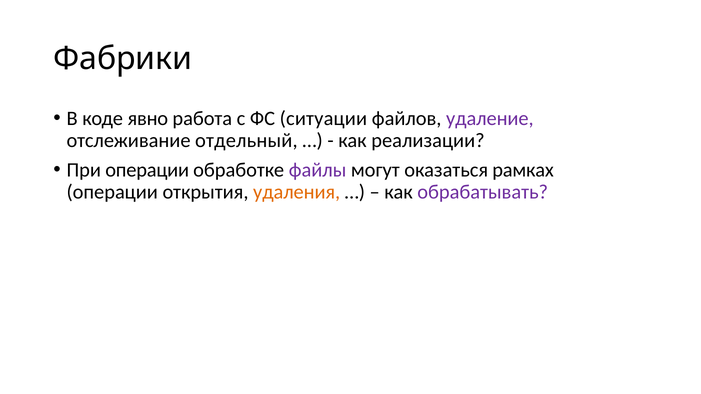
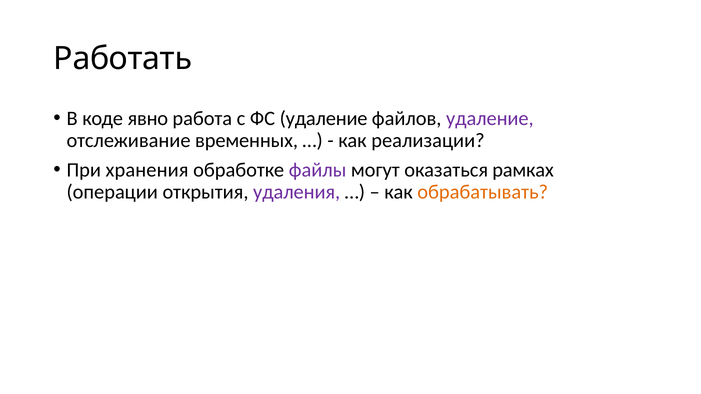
Фабрики: Фабрики -> Работать
ФС ситуации: ситуации -> удаление
отдельный: отдельный -> временных
При операции: операции -> хранения
удаления colour: orange -> purple
обрабатывать colour: purple -> orange
